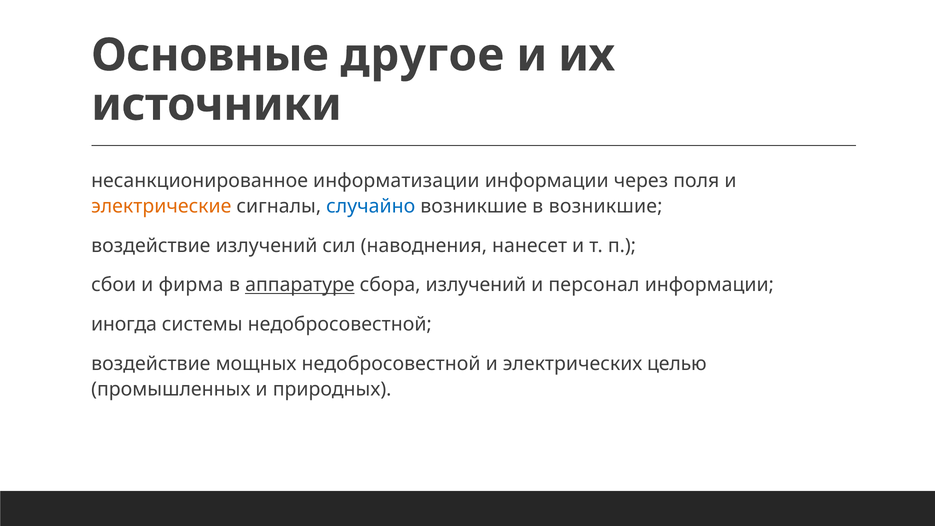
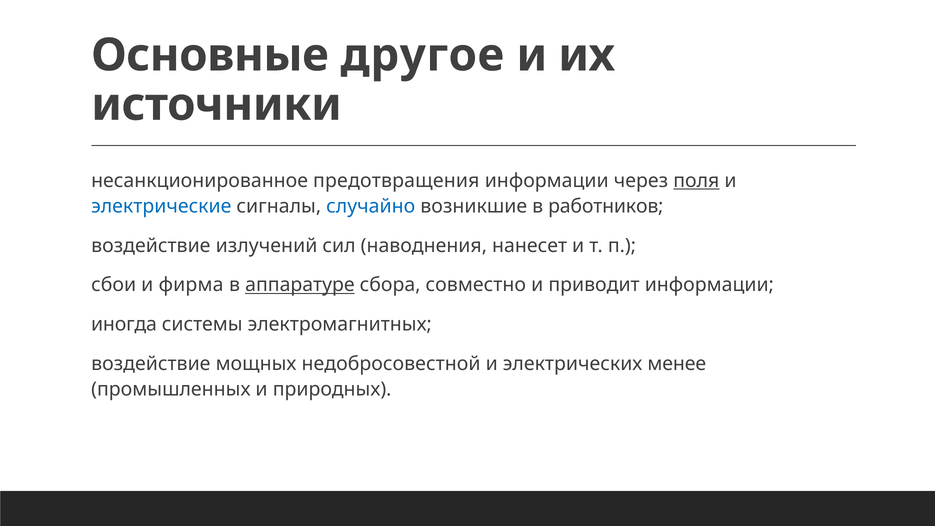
информатизации: информатизации -> предотвращения
поля underline: none -> present
электрические colour: orange -> blue
в возникшие: возникшие -> работников
сбора излучений: излучений -> совместно
персонал: персонал -> приводит
системы недобросовестной: недобросовестной -> электромагнитных
целью: целью -> менее
